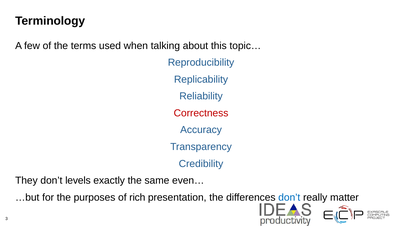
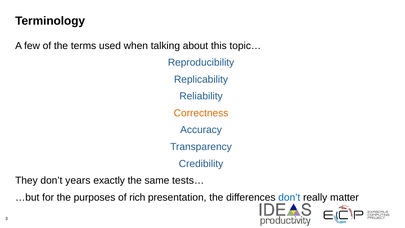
Correctness colour: red -> orange
levels: levels -> years
even…: even… -> tests…
